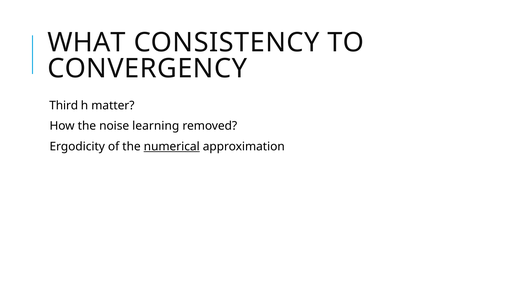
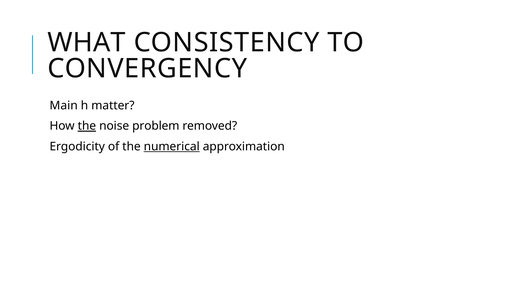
Third: Third -> Main
the at (87, 126) underline: none -> present
learning: learning -> problem
